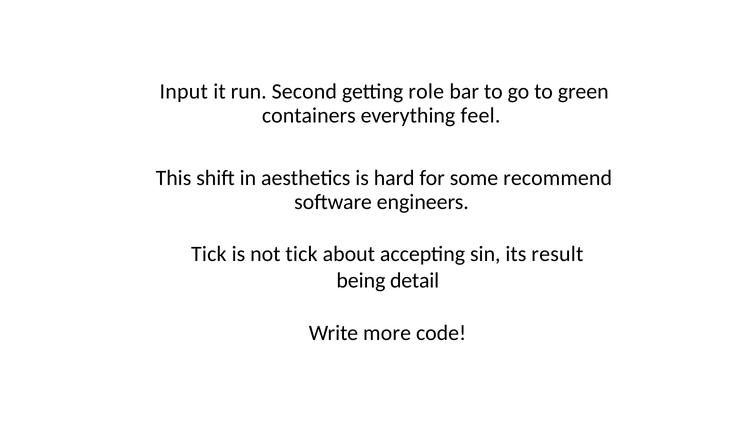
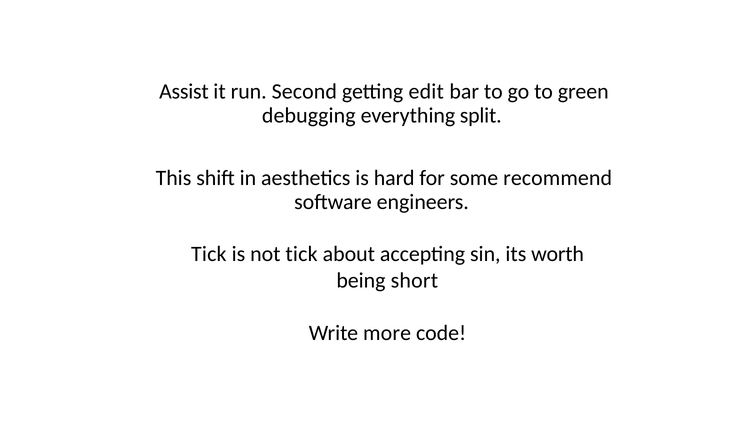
Input: Input -> Assist
role: role -> edit
containers: containers -> debugging
feel: feel -> split
result: result -> worth
detail: detail -> short
